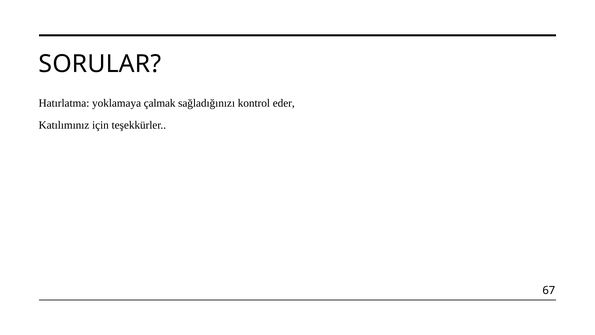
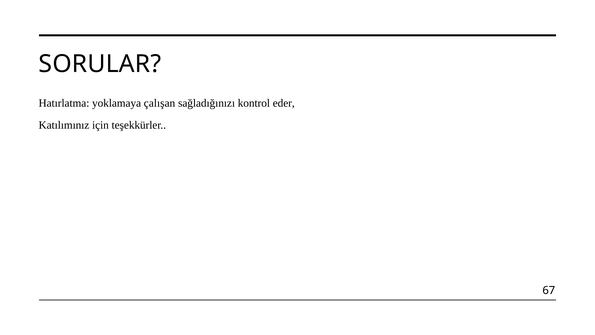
çalmak: çalmak -> çalışan
